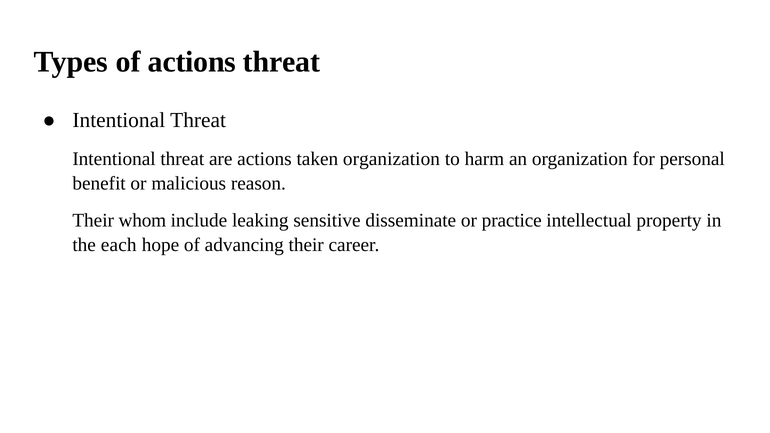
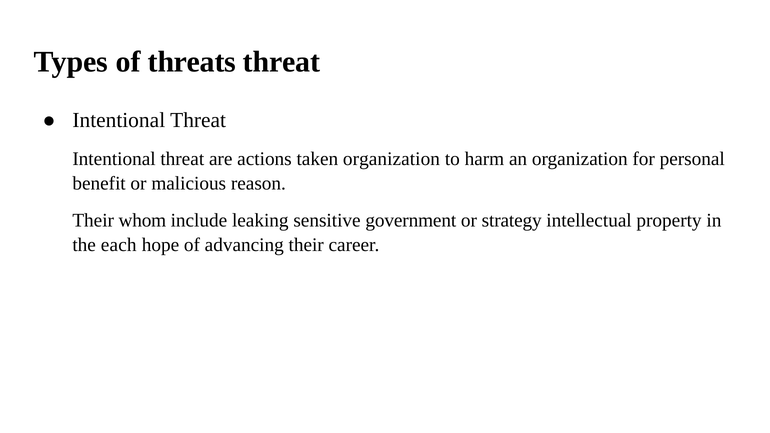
of actions: actions -> threats
disseminate: disseminate -> government
practice: practice -> strategy
